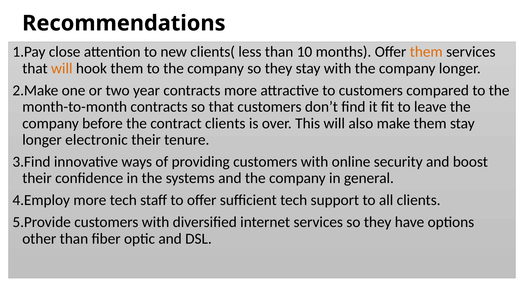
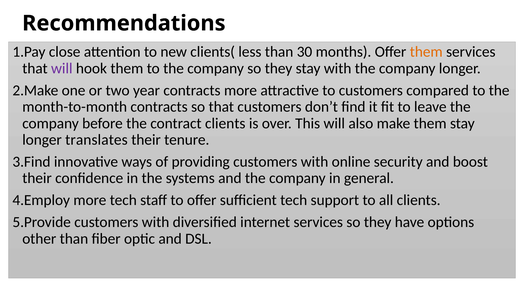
10: 10 -> 30
will at (62, 68) colour: orange -> purple
electronic: electronic -> translates
